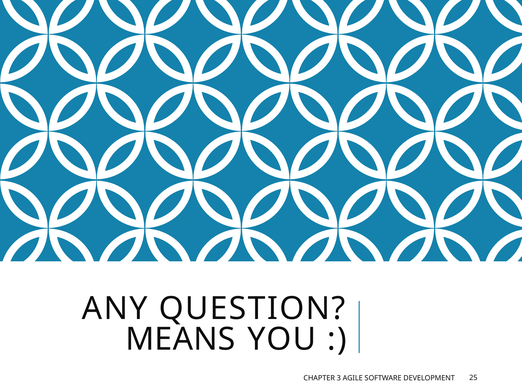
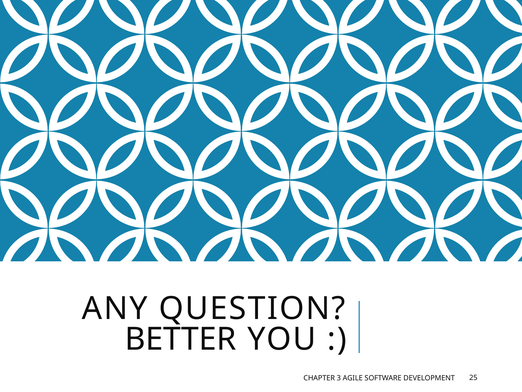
MEANS: MEANS -> BETTER
